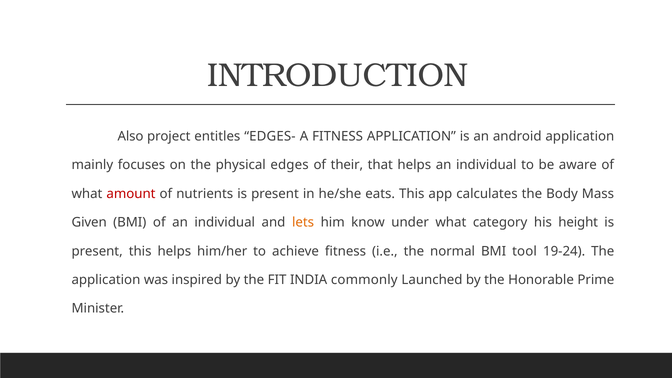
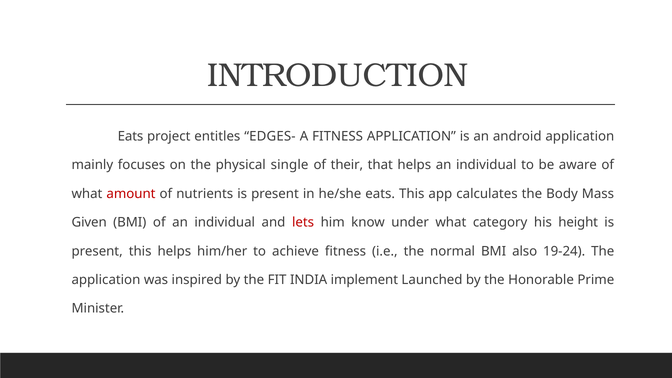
Also at (131, 136): Also -> Eats
edges: edges -> single
lets colour: orange -> red
tool: tool -> also
commonly: commonly -> implement
